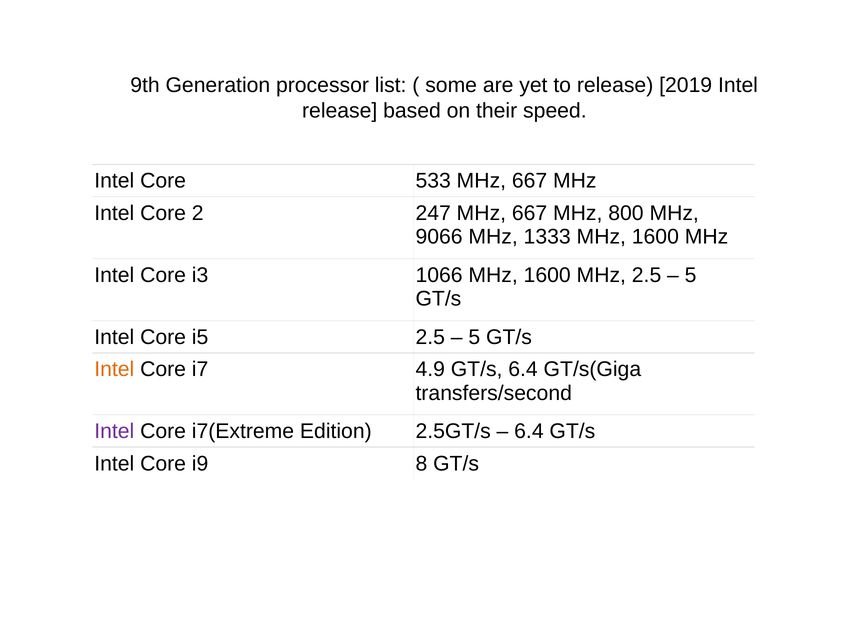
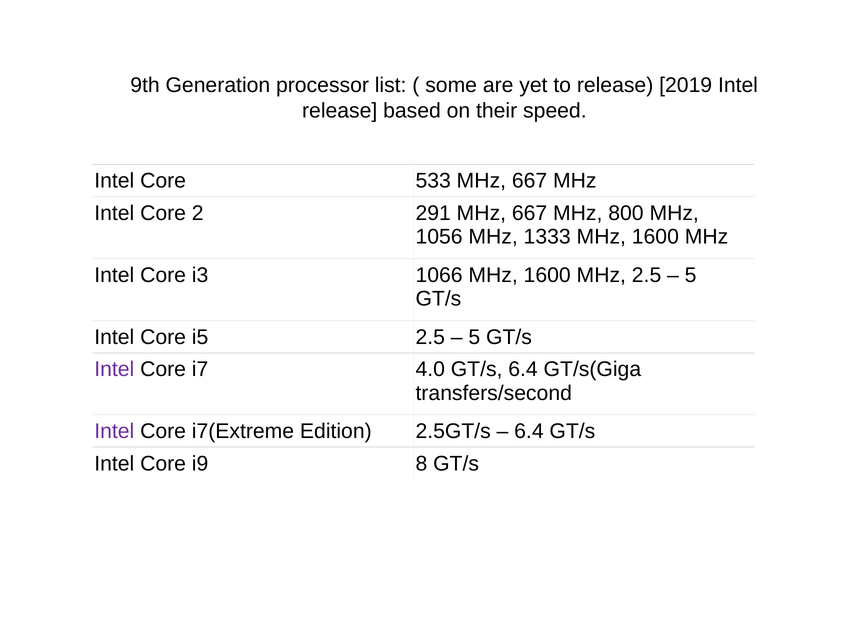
247: 247 -> 291
9066: 9066 -> 1056
Intel at (114, 369) colour: orange -> purple
4.9: 4.9 -> 4.0
